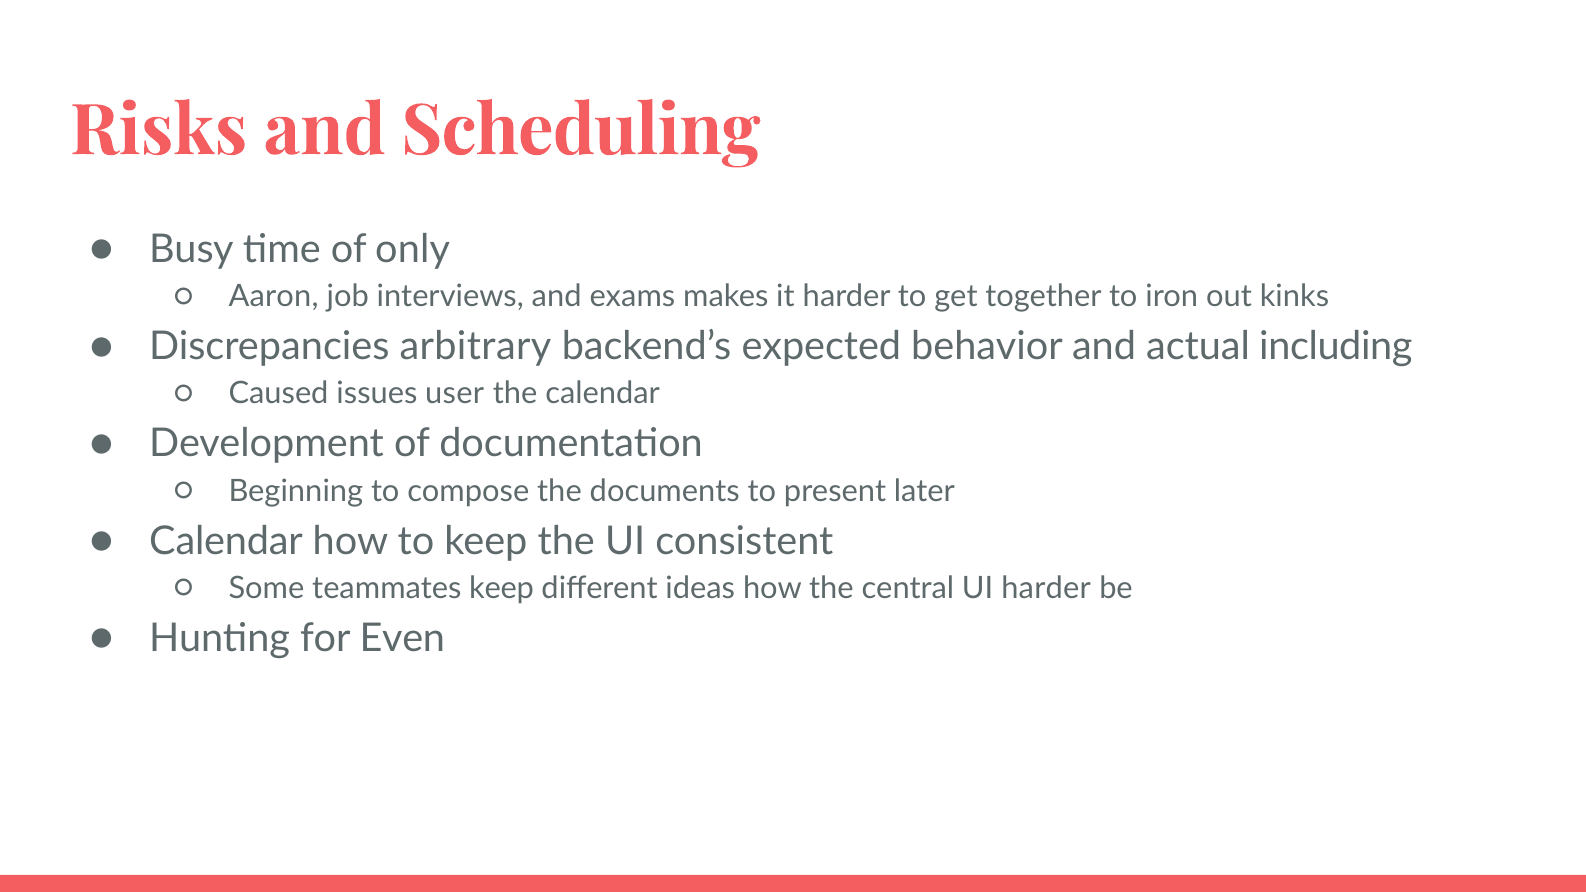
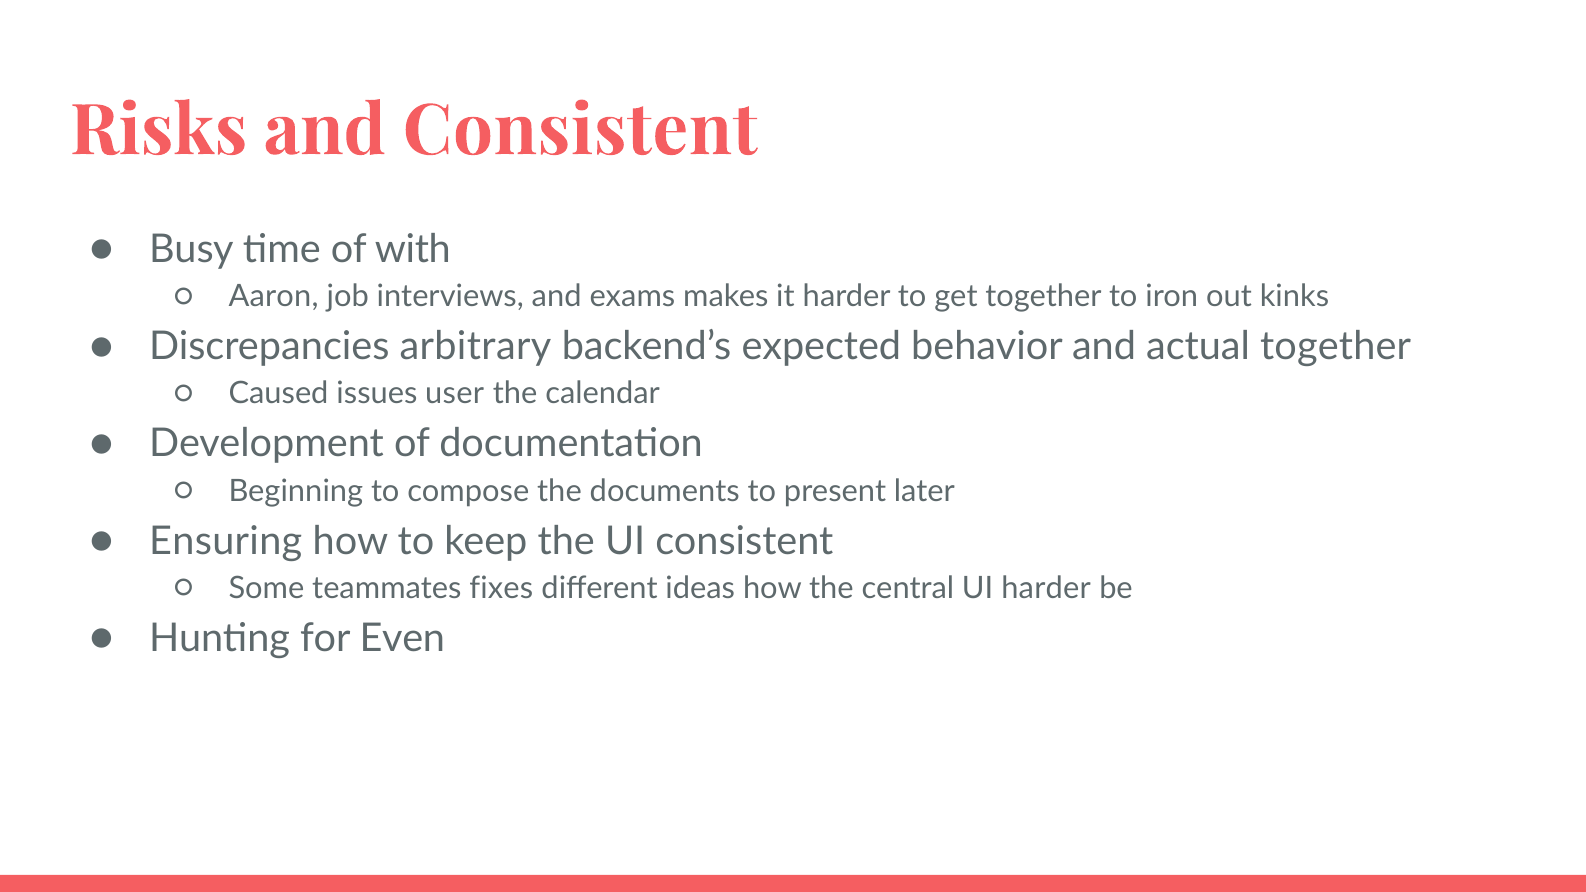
and Scheduling: Scheduling -> Consistent
only: only -> with
actual including: including -> together
Calendar at (226, 541): Calendar -> Ensuring
teammates keep: keep -> fixes
